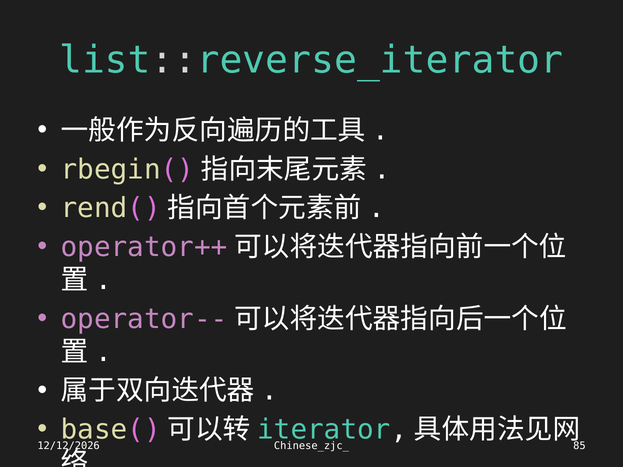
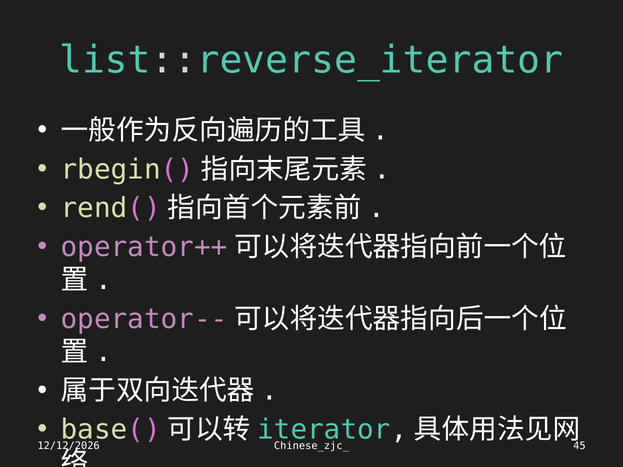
85: 85 -> 45
